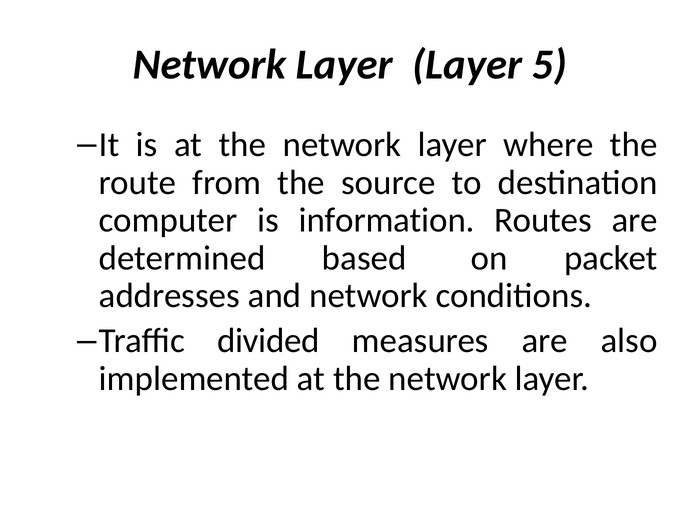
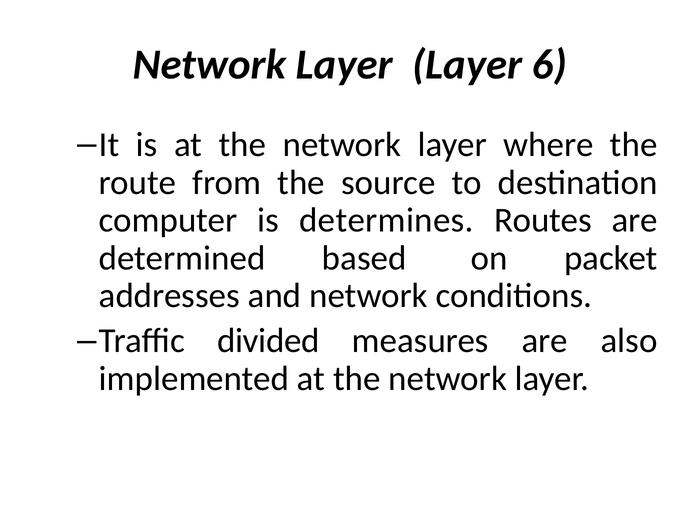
5: 5 -> 6
information: information -> determines
